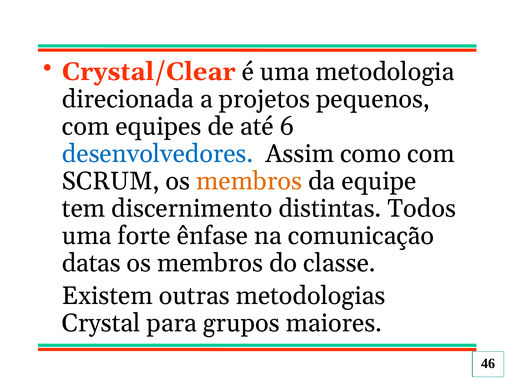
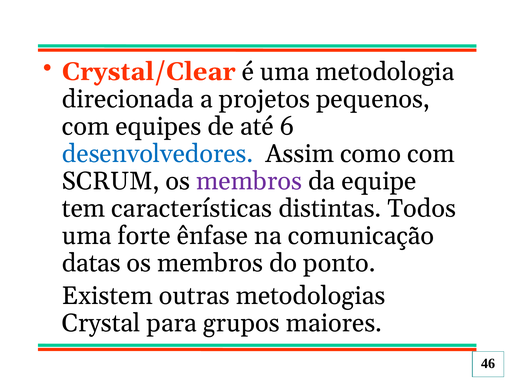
membros at (249, 181) colour: orange -> purple
discernimento: discernimento -> características
classe: classe -> ponto
